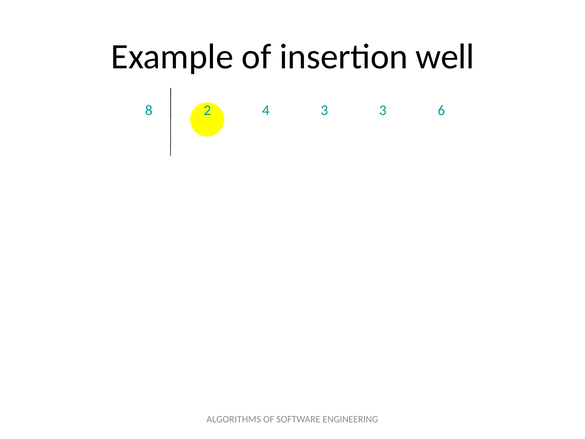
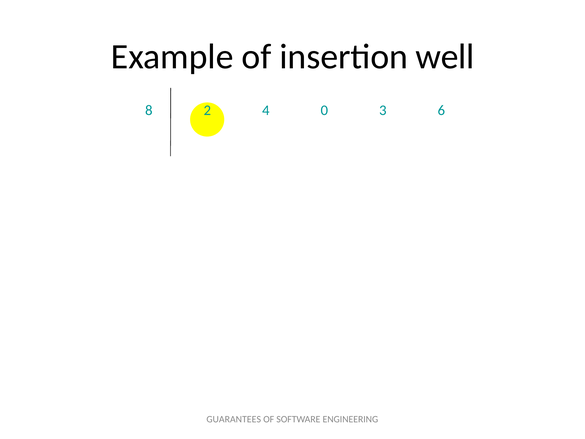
4 3: 3 -> 0
ALGORITHMS: ALGORITHMS -> GUARANTEES
